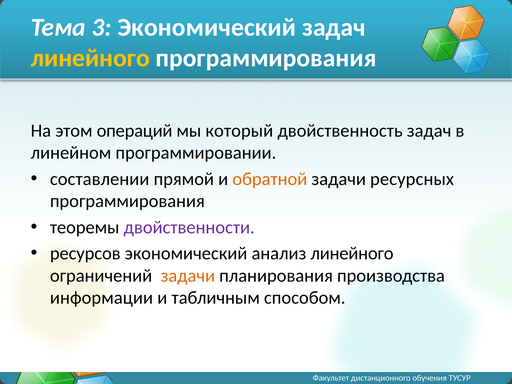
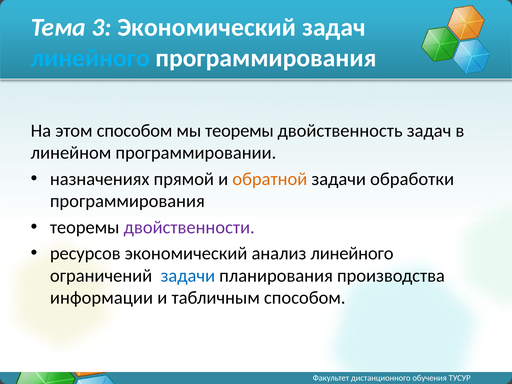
линейного at (90, 58) colour: yellow -> light blue
этом операций: операций -> способом
мы который: который -> теоремы
составлении: составлении -> назначениях
ресурсных: ресурсных -> обработки
задачи at (188, 276) colour: orange -> blue
